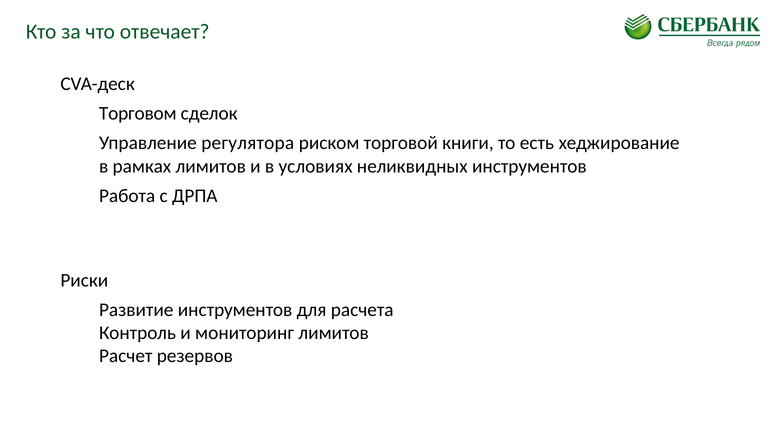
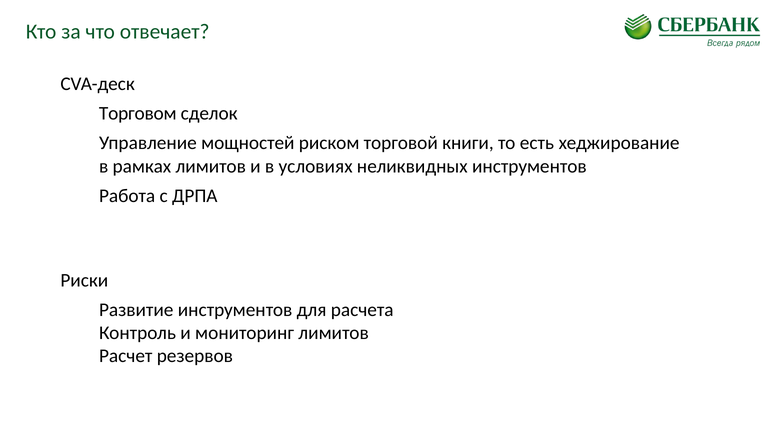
регулятора: регулятора -> мощностей
